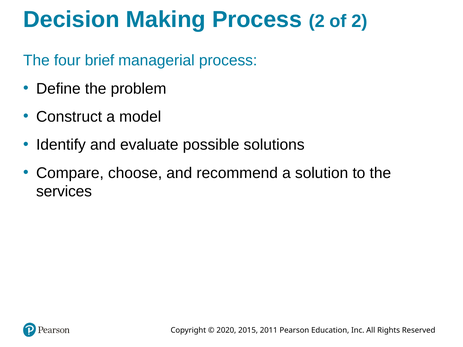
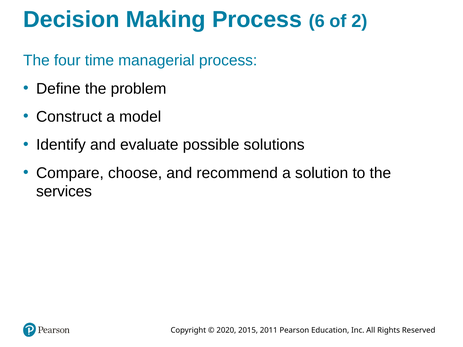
Process 2: 2 -> 6
brief: brief -> time
